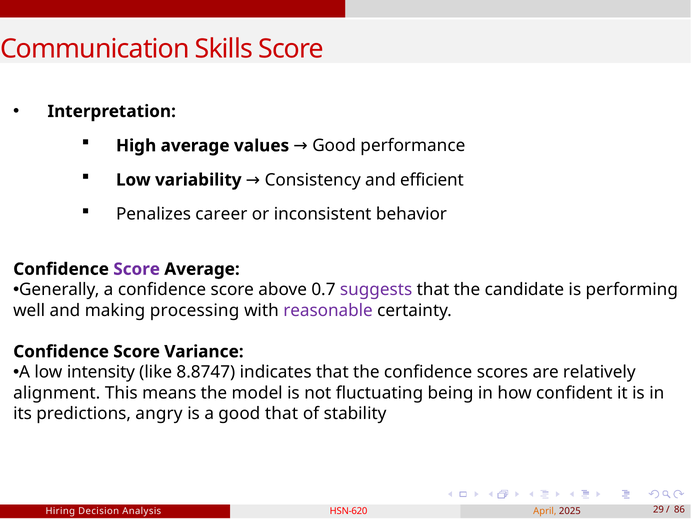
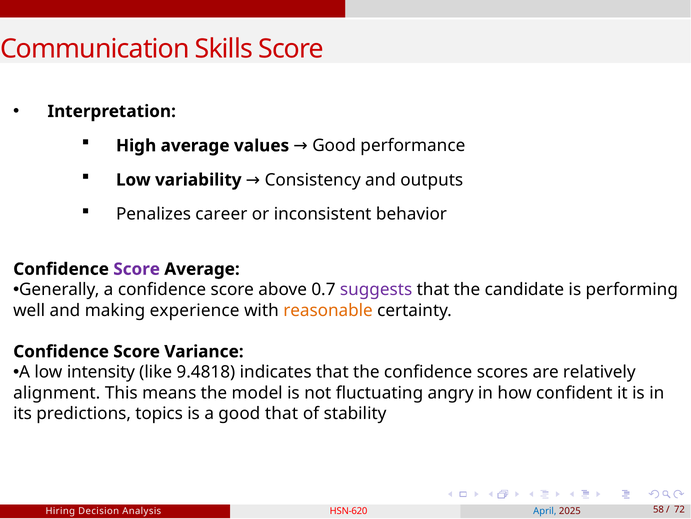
efficient: efficient -> outputs
processing: processing -> experience
reasonable colour: purple -> orange
8.8747: 8.8747 -> 9.4818
being: being -> angry
angry: angry -> topics
April colour: orange -> blue
29: 29 -> 58
86: 86 -> 72
